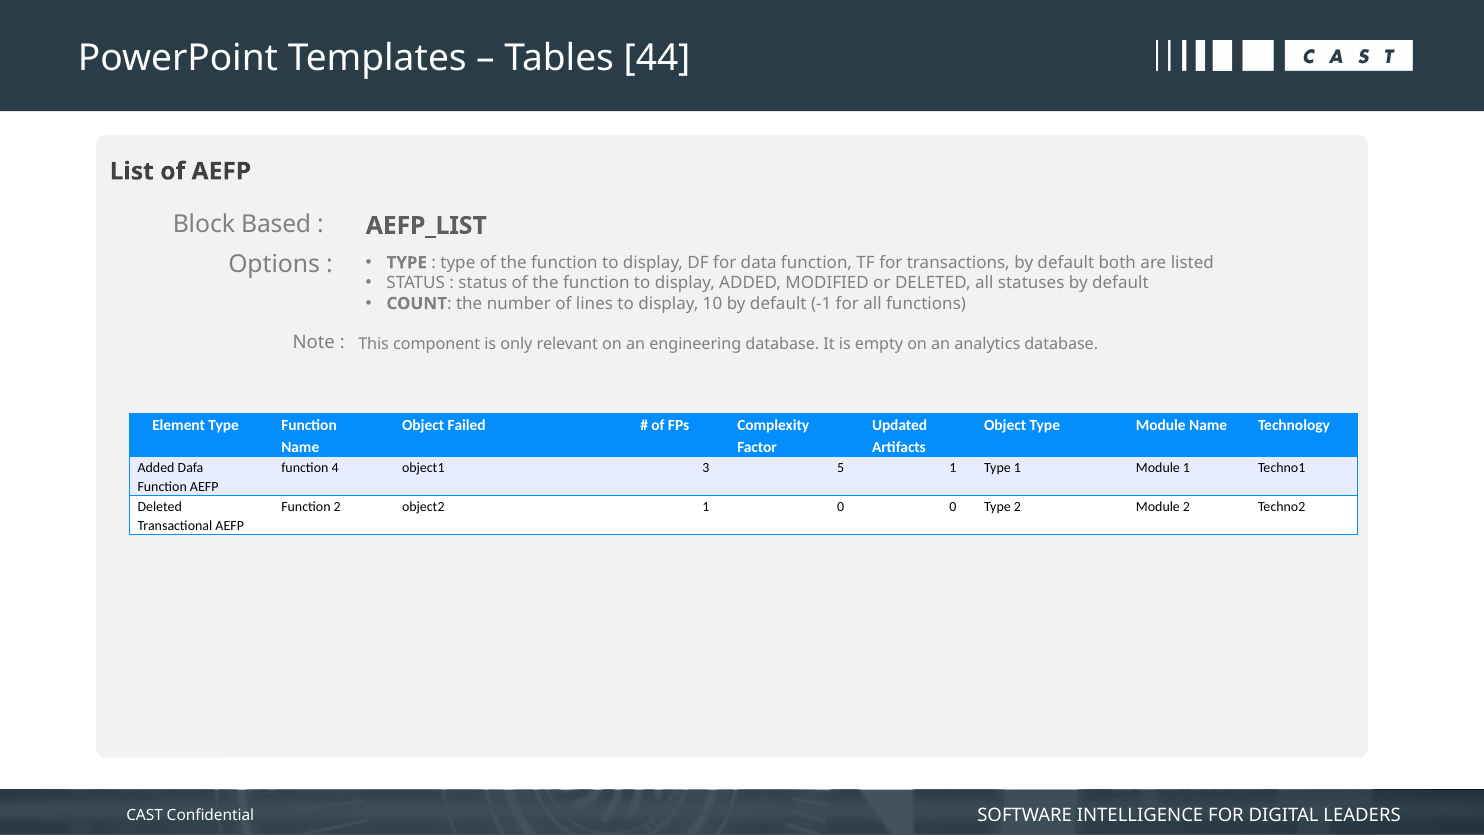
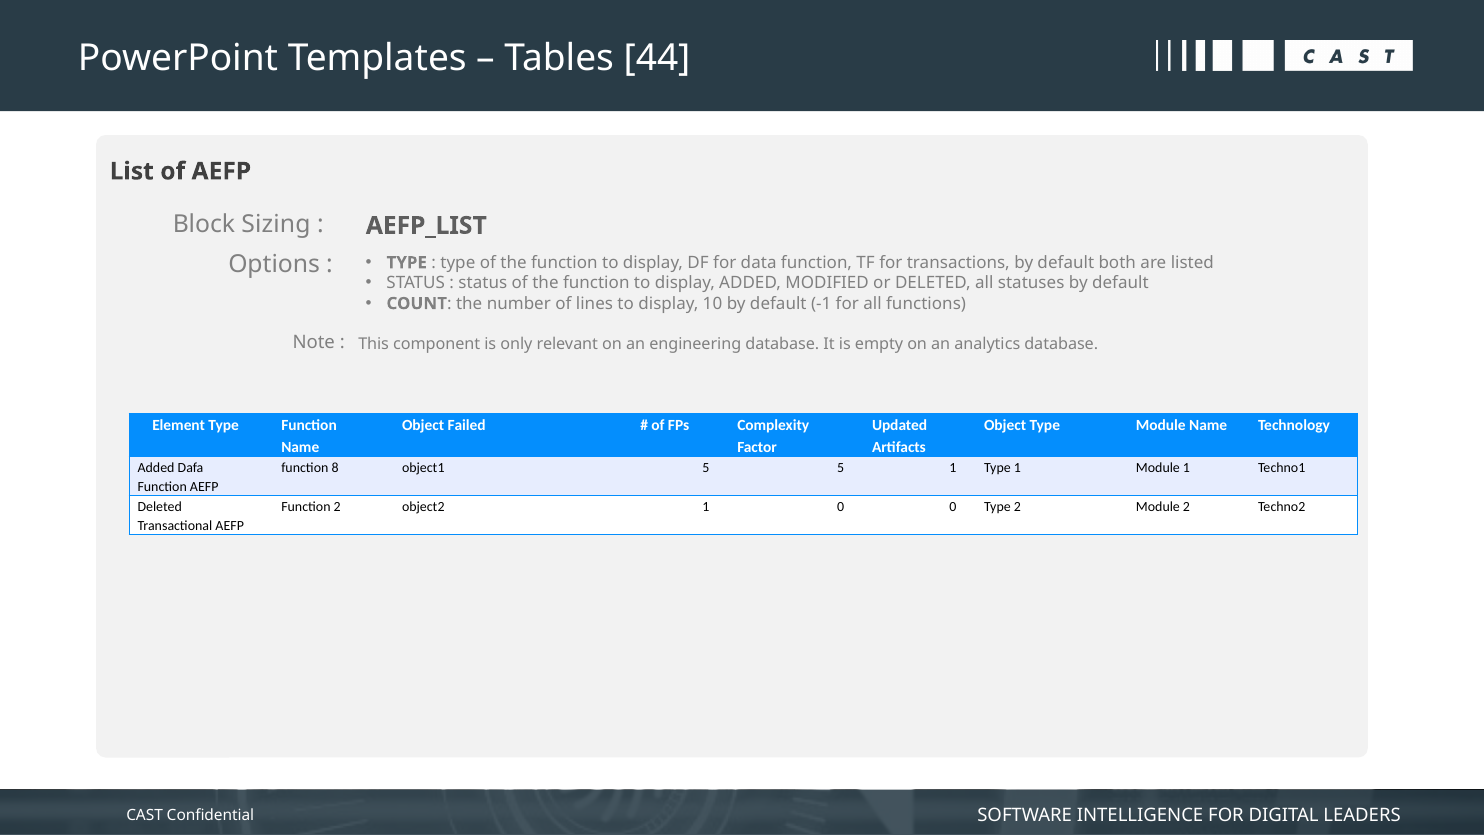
Based: Based -> Sizing
4: 4 -> 8
object1 3: 3 -> 5
